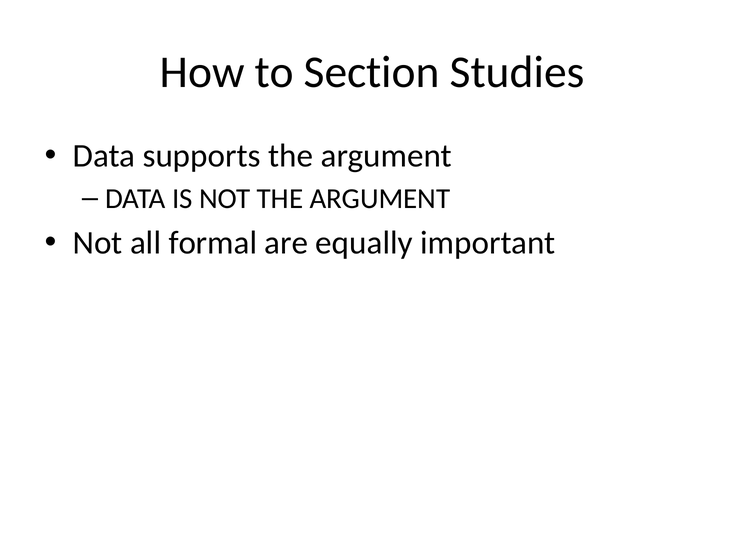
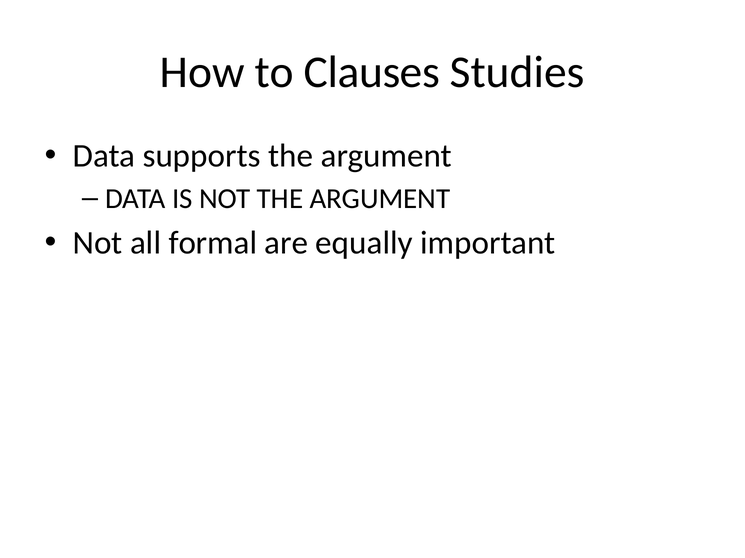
Section: Section -> Clauses
